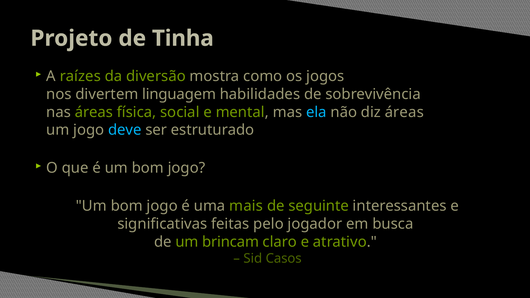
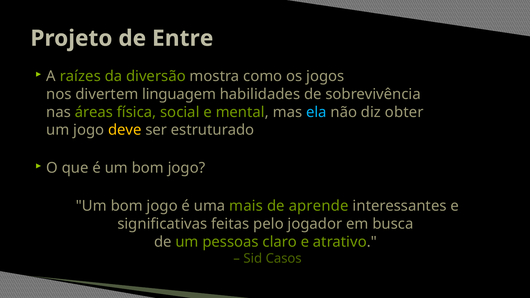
Tinha: Tinha -> Entre
diz áreas: áreas -> obter
deve colour: light blue -> yellow
seguinte: seguinte -> aprende
brincam: brincam -> pessoas
